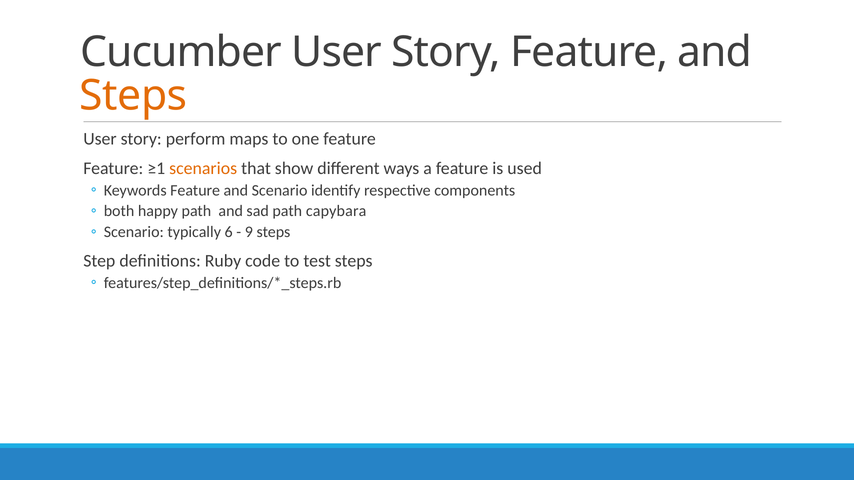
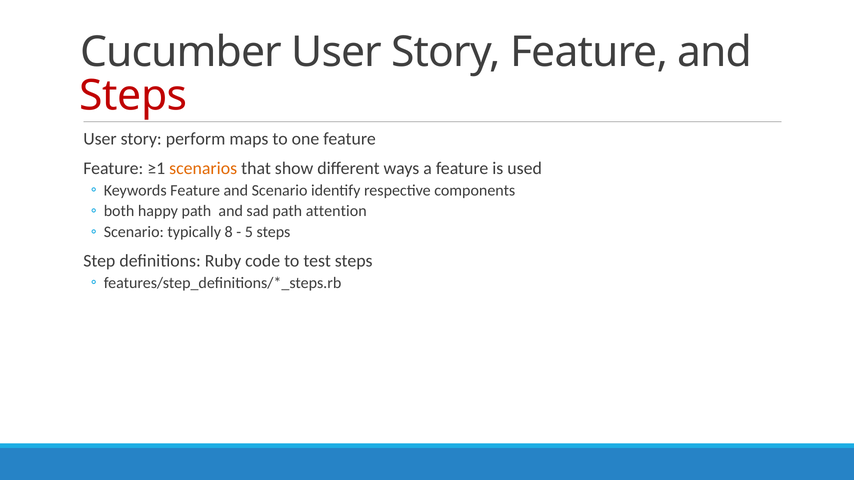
Steps at (133, 96) colour: orange -> red
capybara: capybara -> attention
6: 6 -> 8
9: 9 -> 5
